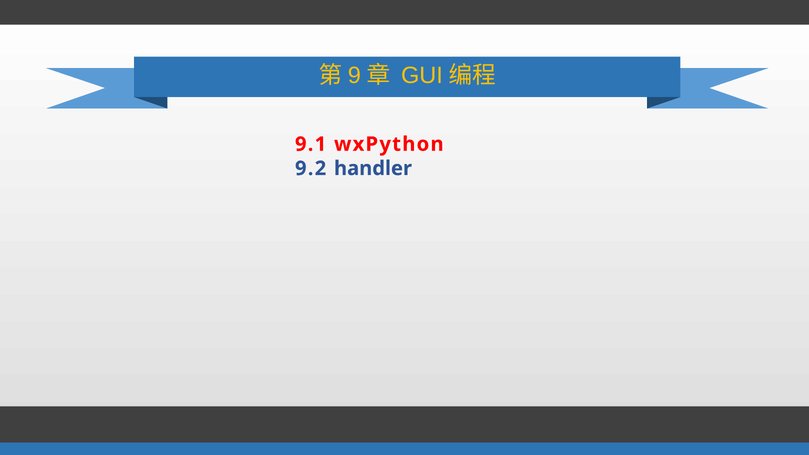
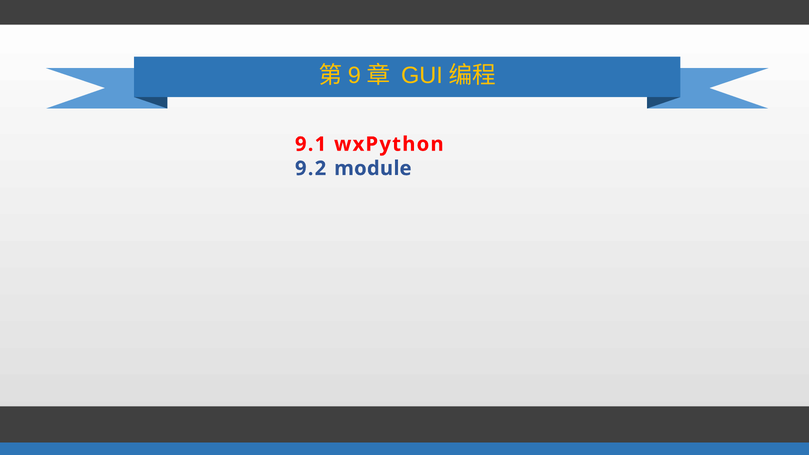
handler: handler -> module
